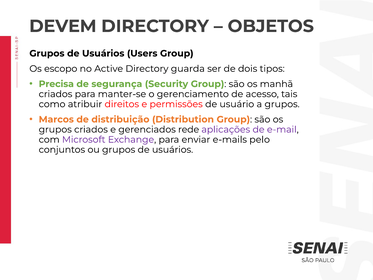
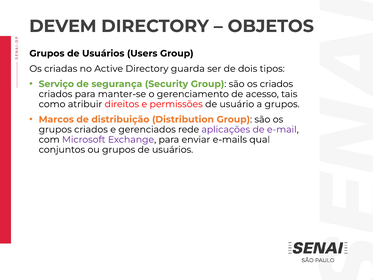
escopo: escopo -> criadas
Precisa: Precisa -> Serviço
os manhã: manhã -> criados
pelo: pelo -> qual
